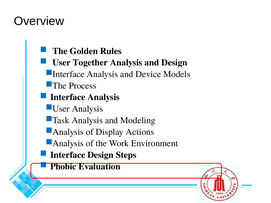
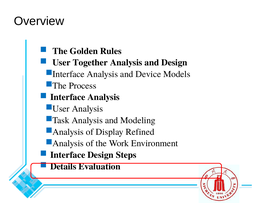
Actions: Actions -> Refined
Phobic: Phobic -> Details
